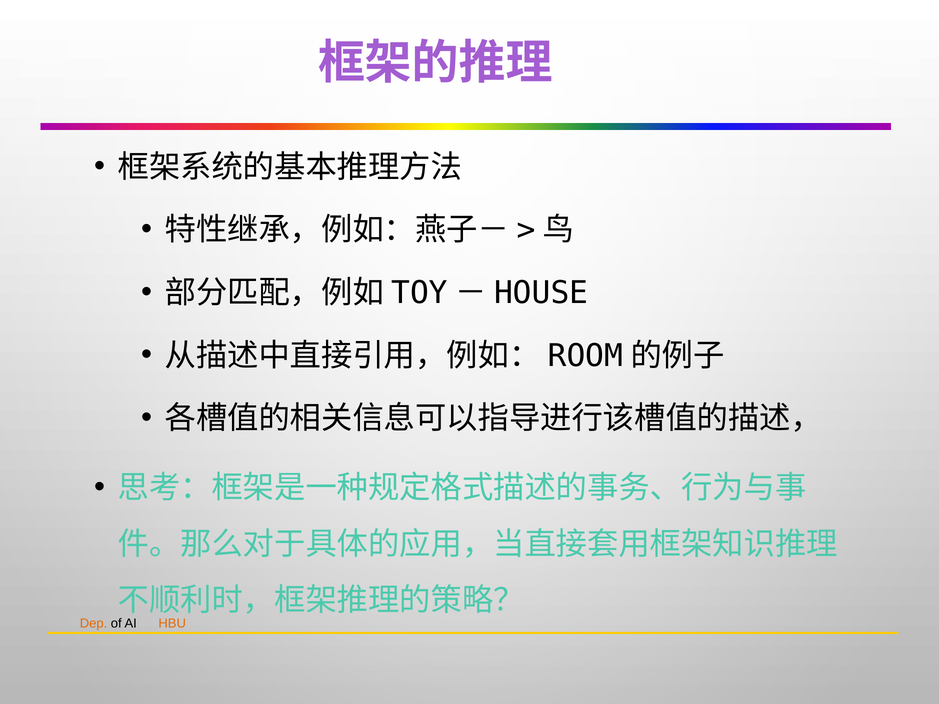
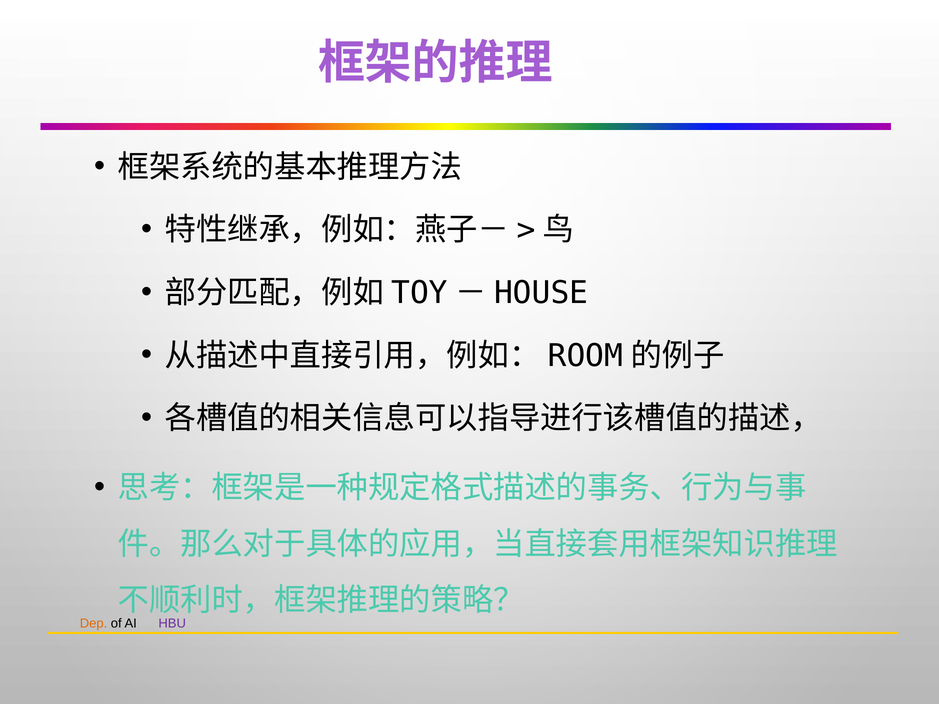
HBU colour: orange -> purple
